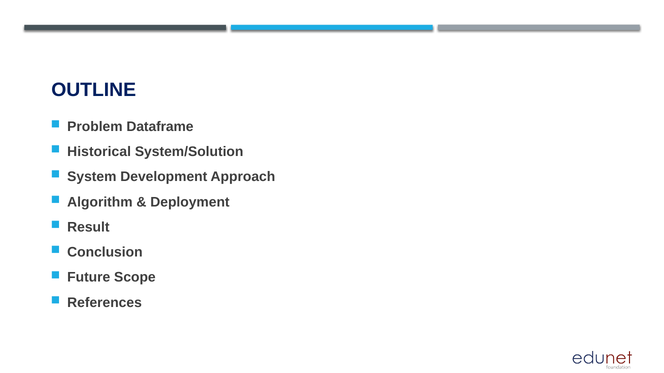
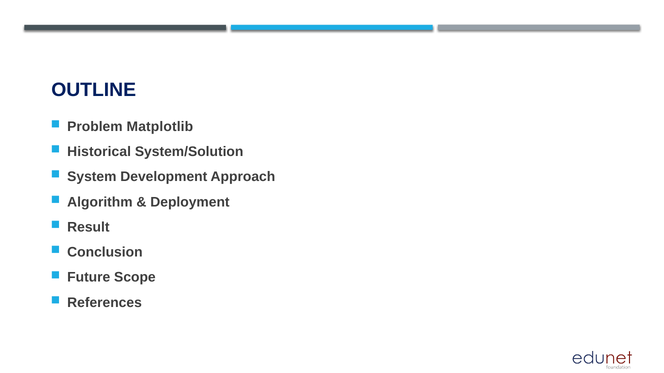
Dataframe: Dataframe -> Matplotlib
